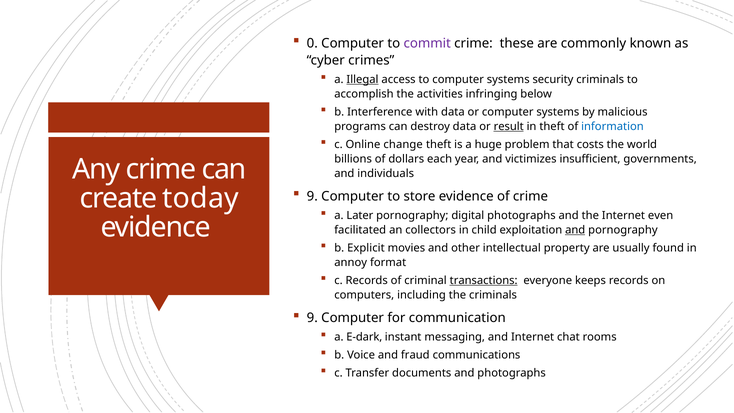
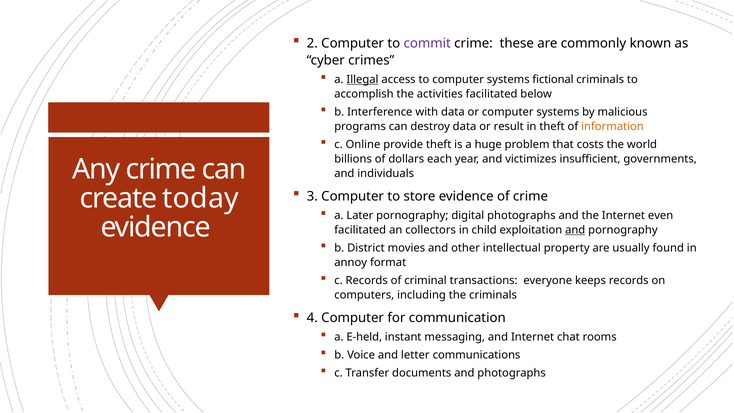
0: 0 -> 2
security: security -> fictional
activities infringing: infringing -> facilitated
result underline: present -> none
information colour: blue -> orange
change: change -> provide
9 at (312, 196): 9 -> 3
Explicit: Explicit -> District
transactions underline: present -> none
9 at (312, 318): 9 -> 4
E-dark: E-dark -> E-held
fraud: fraud -> letter
